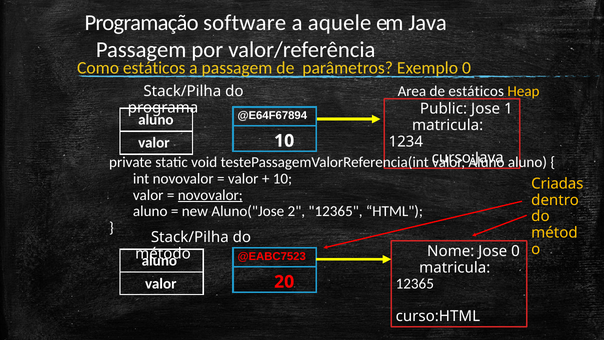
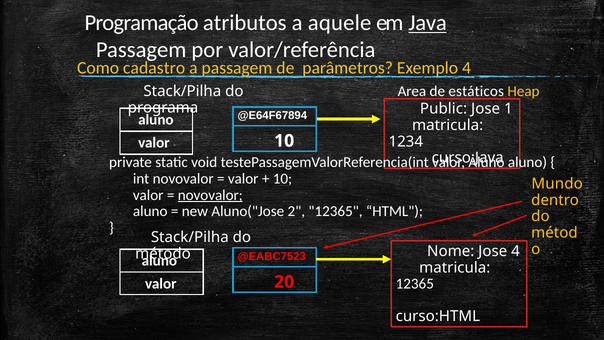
software: software -> atributos
Java underline: none -> present
Como estáticos: estáticos -> cadastro
Exemplo 0: 0 -> 4
Criadas: Criadas -> Mundo
Jose 0: 0 -> 4
